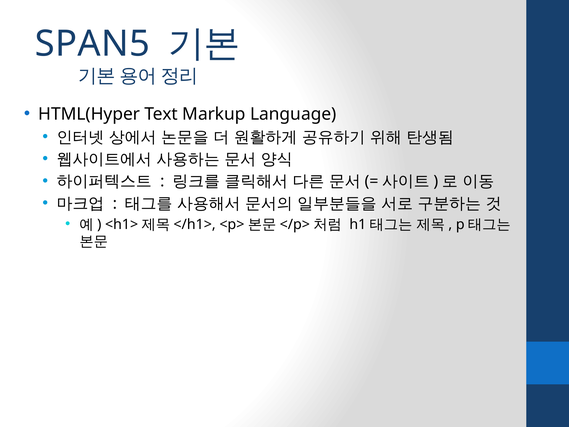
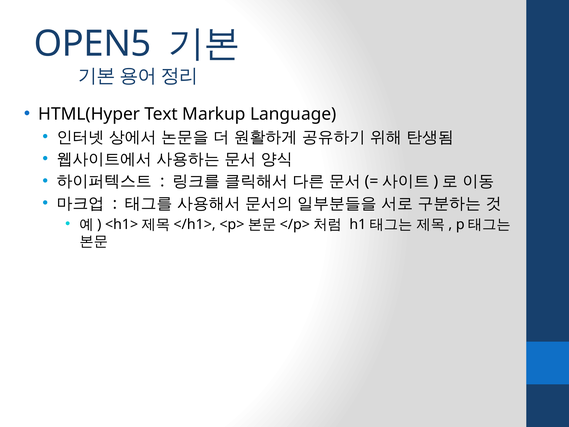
SPAN5: SPAN5 -> OPEN5
